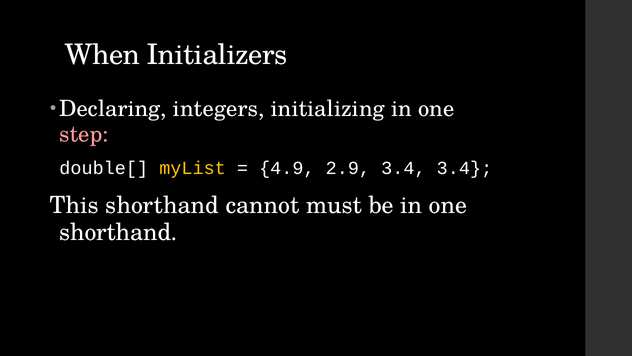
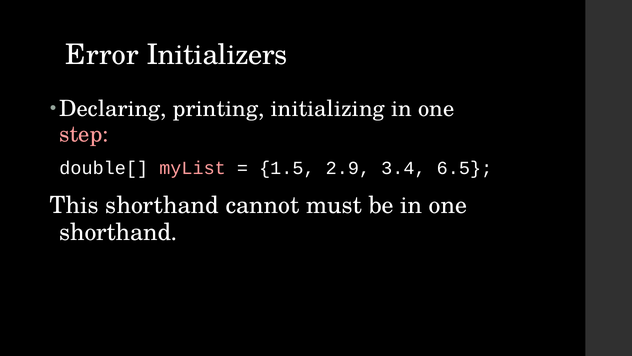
When: When -> Error
integers: integers -> printing
myList colour: yellow -> pink
4.9: 4.9 -> 1.5
3.4 3.4: 3.4 -> 6.5
